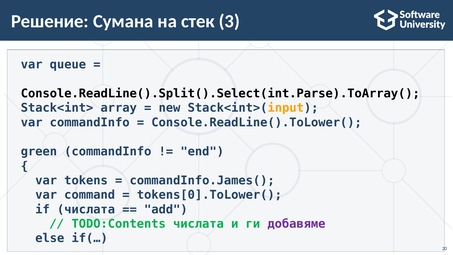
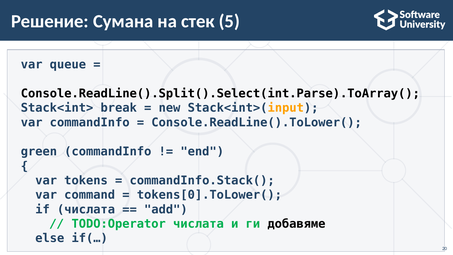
3: 3 -> 5
array: array -> break
commandInfo.James(: commandInfo.James( -> commandInfo.Stack(
TODO:Contents: TODO:Contents -> TODO:Operator
добавяме colour: purple -> black
